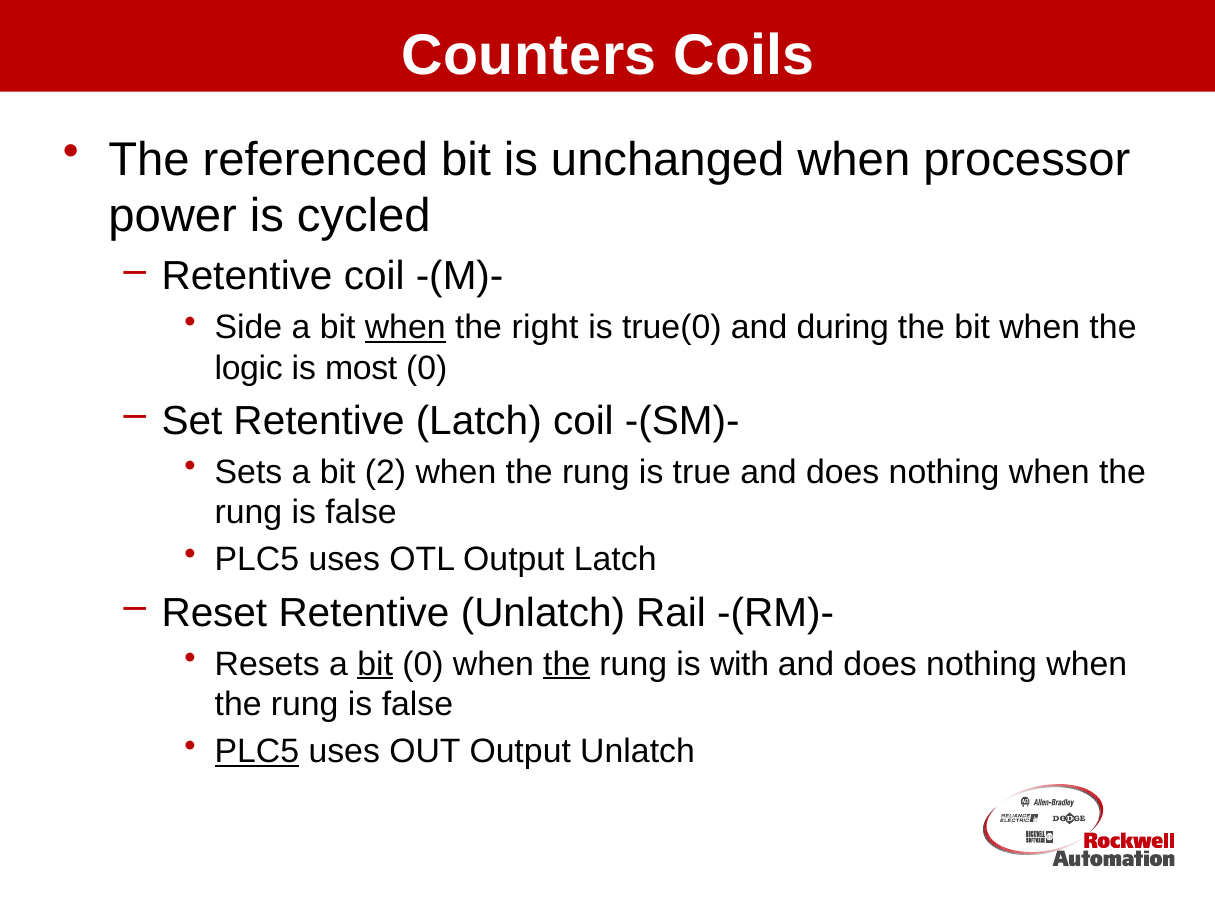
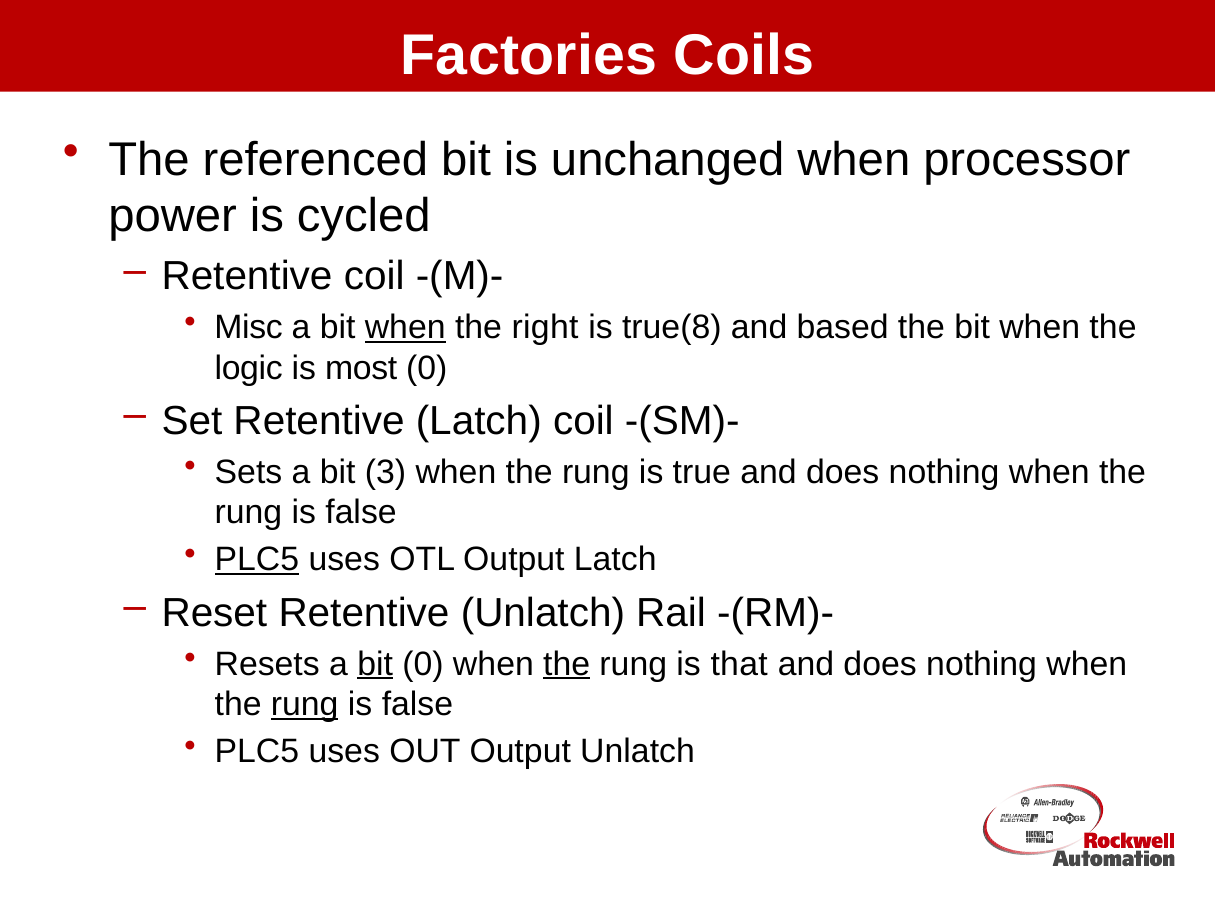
Counters: Counters -> Factories
Side: Side -> Misc
true(0: true(0 -> true(8
during: during -> based
2: 2 -> 3
PLC5 at (257, 559) underline: none -> present
with: with -> that
rung at (305, 704) underline: none -> present
PLC5 at (257, 751) underline: present -> none
